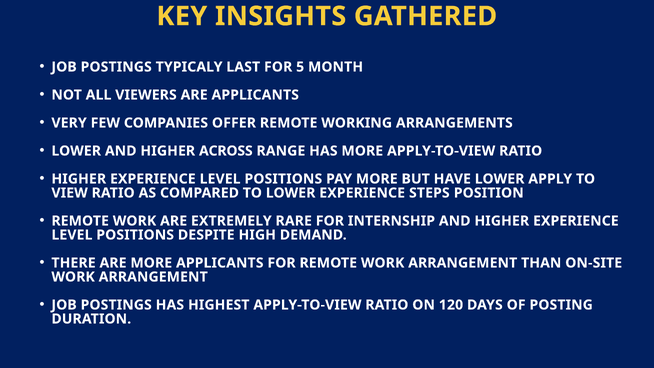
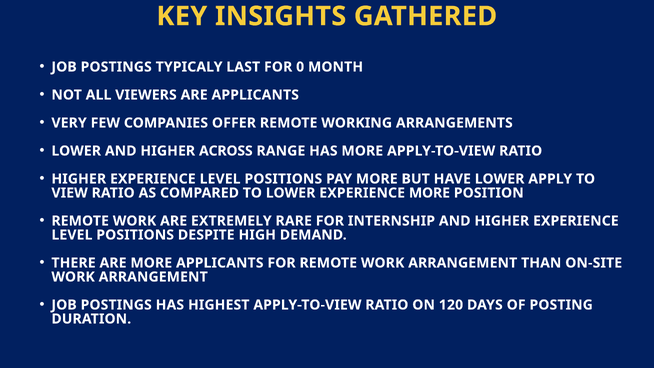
5: 5 -> 0
EXPERIENCE STEPS: STEPS -> MORE
